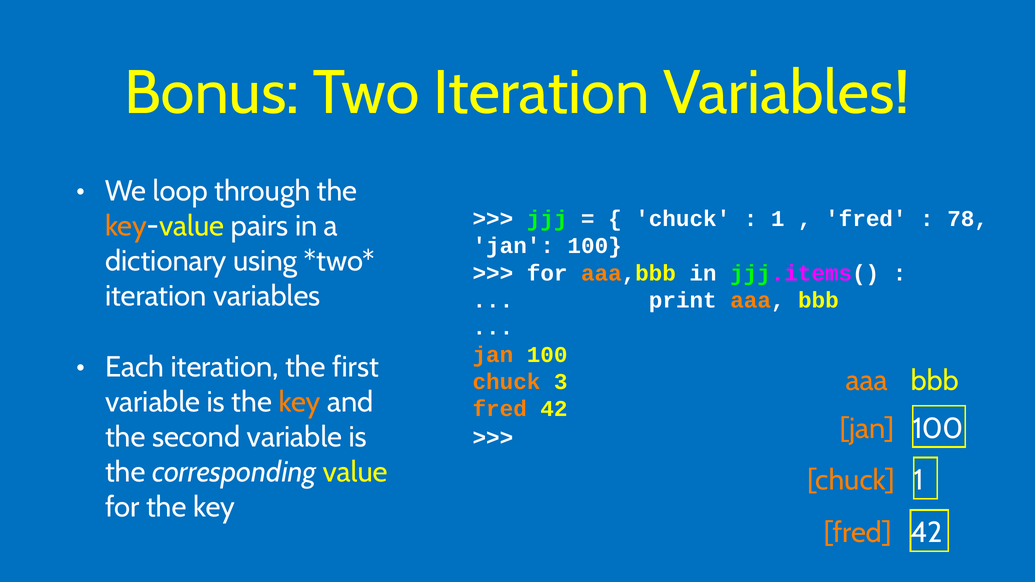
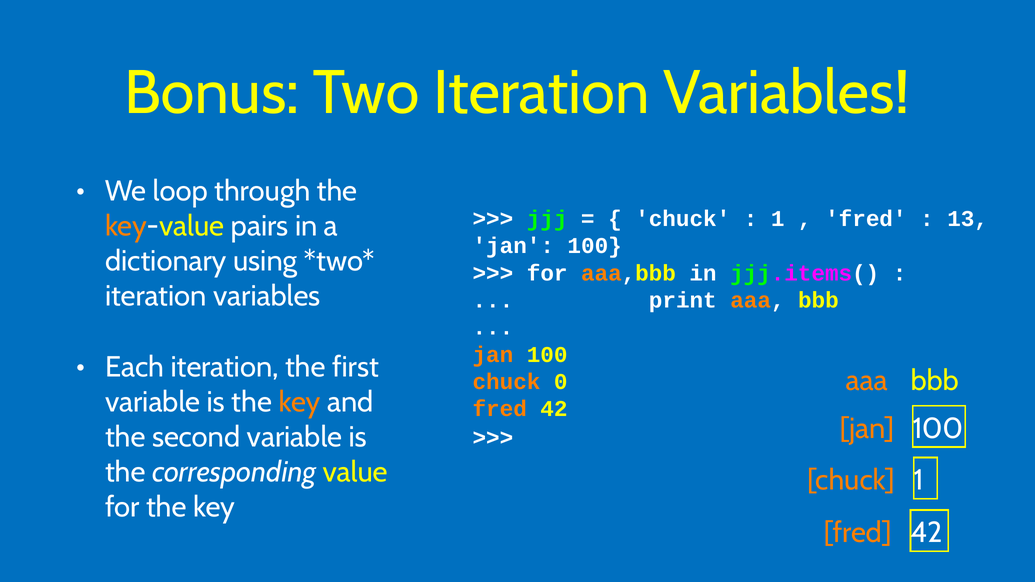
78: 78 -> 13
3: 3 -> 0
